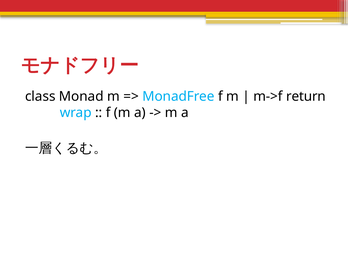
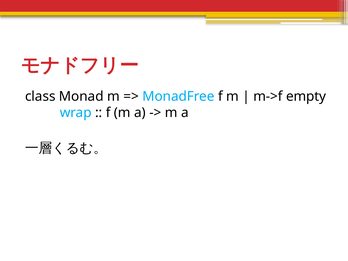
return: return -> empty
